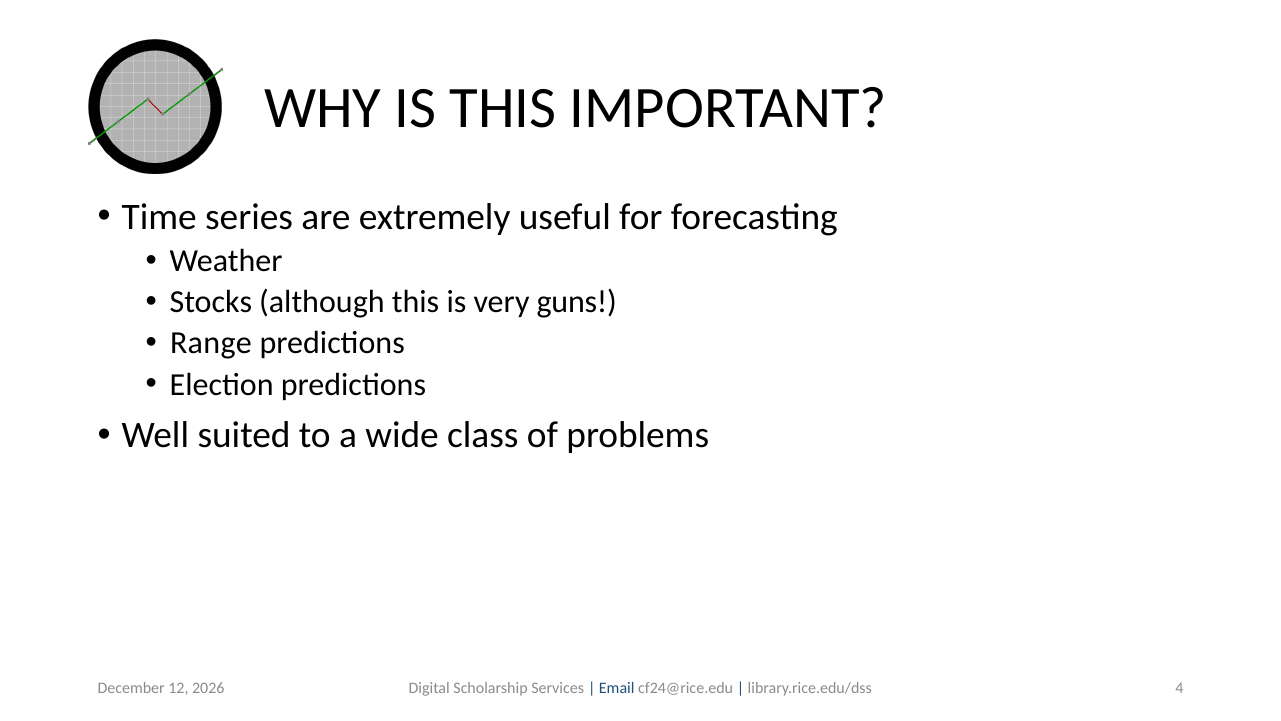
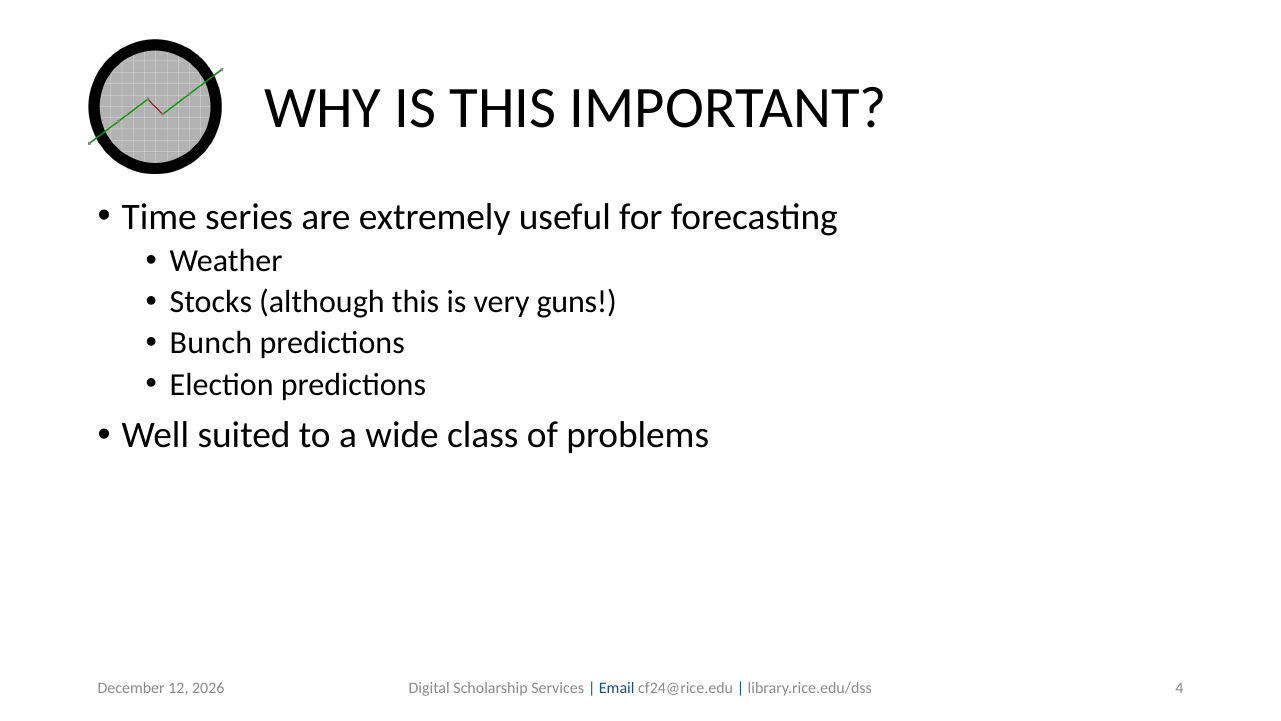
Range: Range -> Bunch
